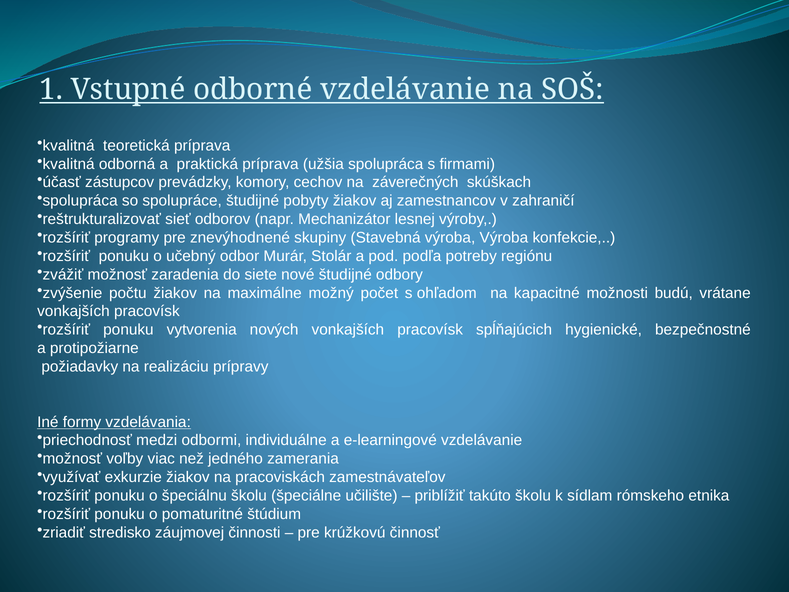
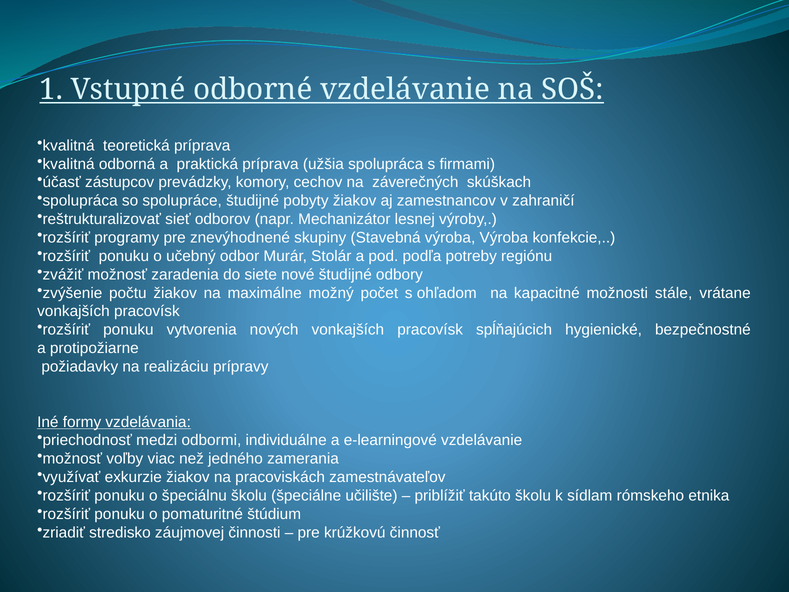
budú: budú -> stále
